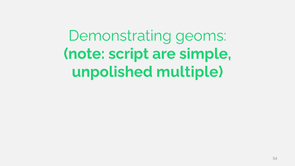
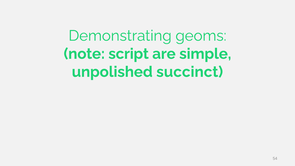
multiple: multiple -> succinct
